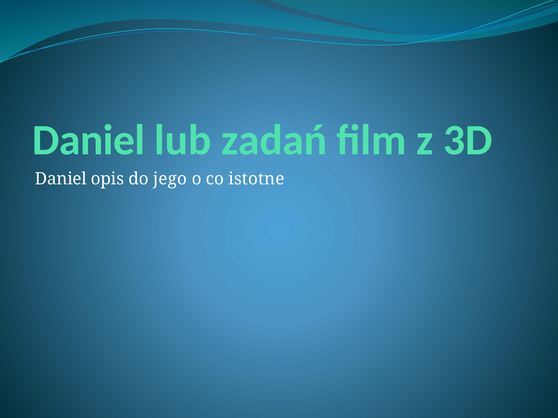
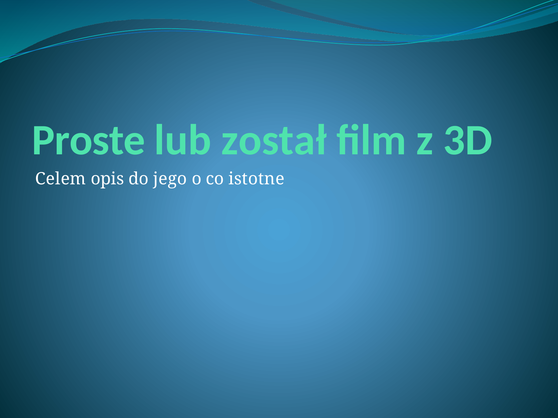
Daniel at (89, 140): Daniel -> Proste
zadań: zadań -> został
Daniel at (61, 179): Daniel -> Celem
